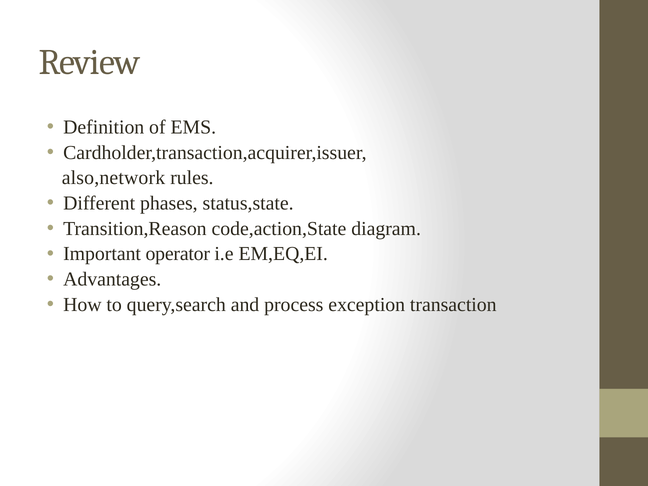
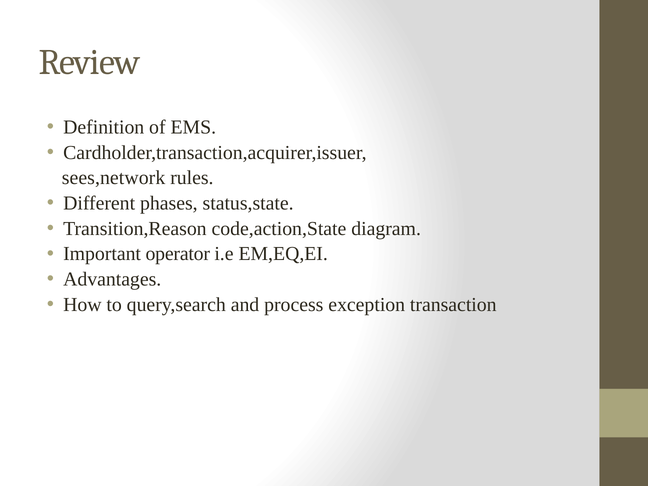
also,network: also,network -> sees,network
